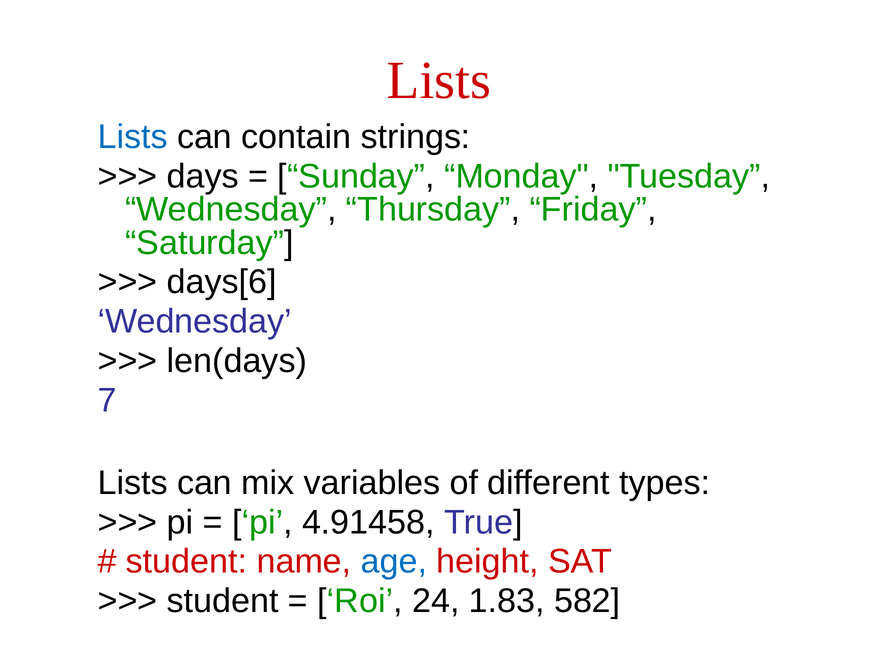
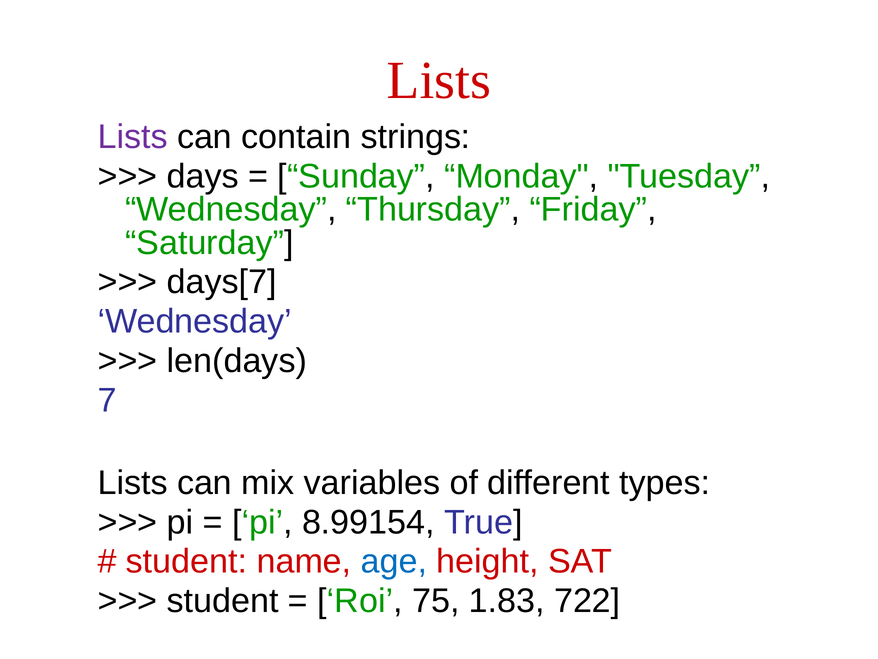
Lists at (133, 137) colour: blue -> purple
days[6: days[6 -> days[7
4.91458: 4.91458 -> 8.99154
24: 24 -> 75
582: 582 -> 722
